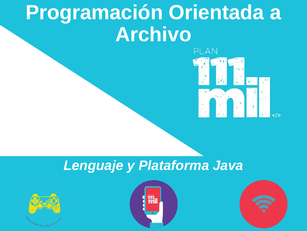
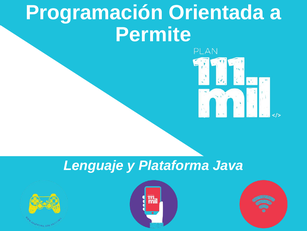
Archivo: Archivo -> Permite
